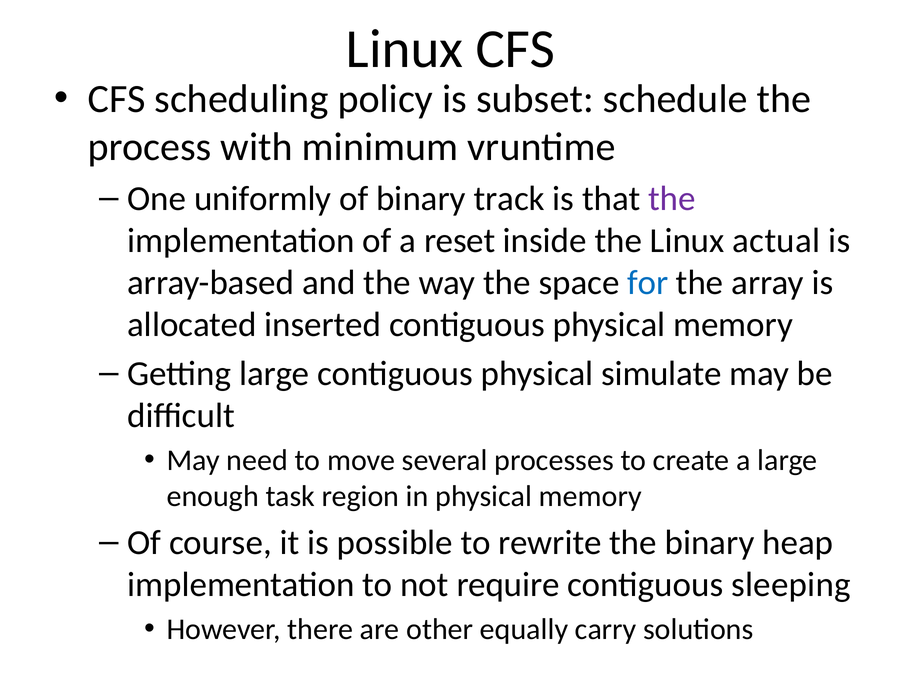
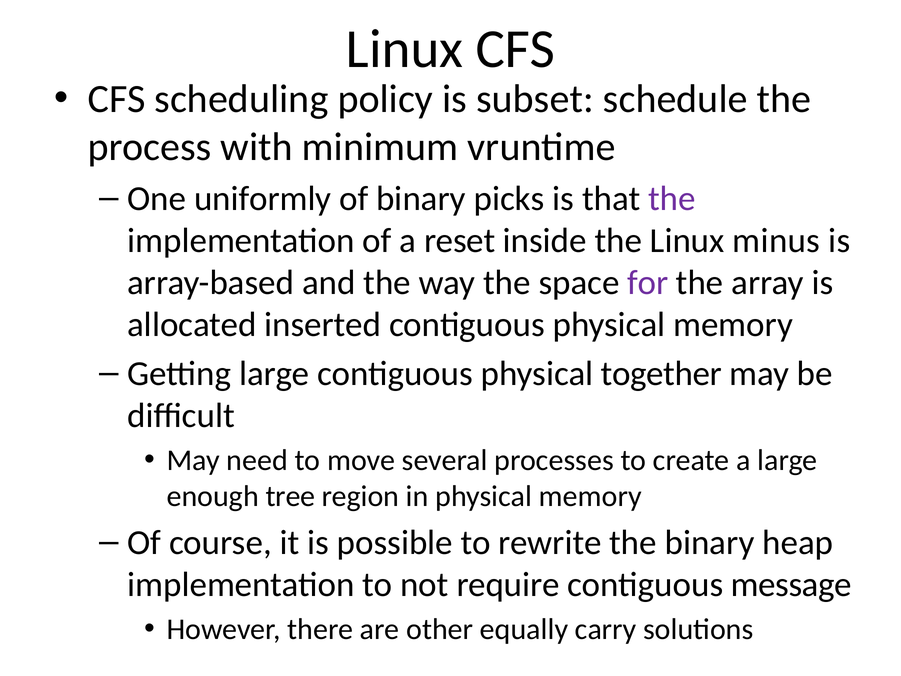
track: track -> picks
actual: actual -> minus
for colour: blue -> purple
simulate: simulate -> together
task: task -> tree
sleeping: sleeping -> message
